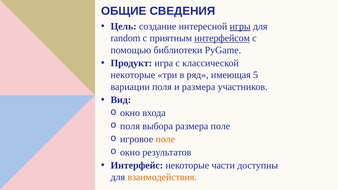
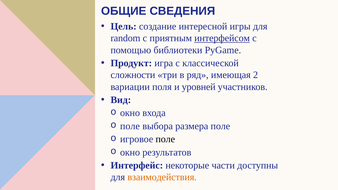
игры underline: present -> none
некоторые at (133, 75): некоторые -> сложности
5: 5 -> 2
и размера: размера -> уровней
поля at (130, 126): поля -> поле
поле at (165, 139) colour: orange -> black
